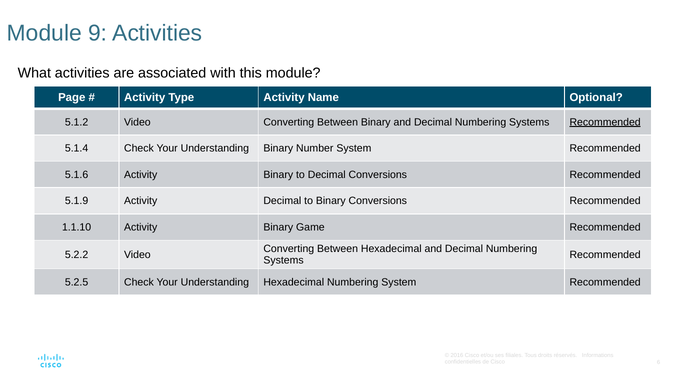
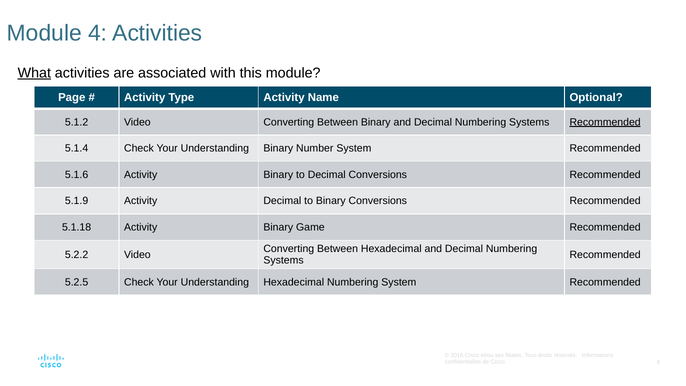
9: 9 -> 4
What underline: none -> present
1.1.10: 1.1.10 -> 5.1.18
